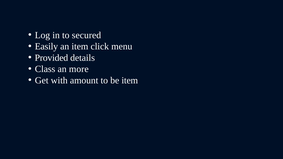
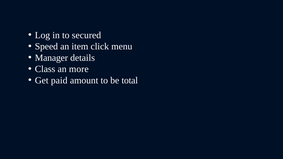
Easily: Easily -> Speed
Provided: Provided -> Manager
with: with -> paid
be item: item -> total
